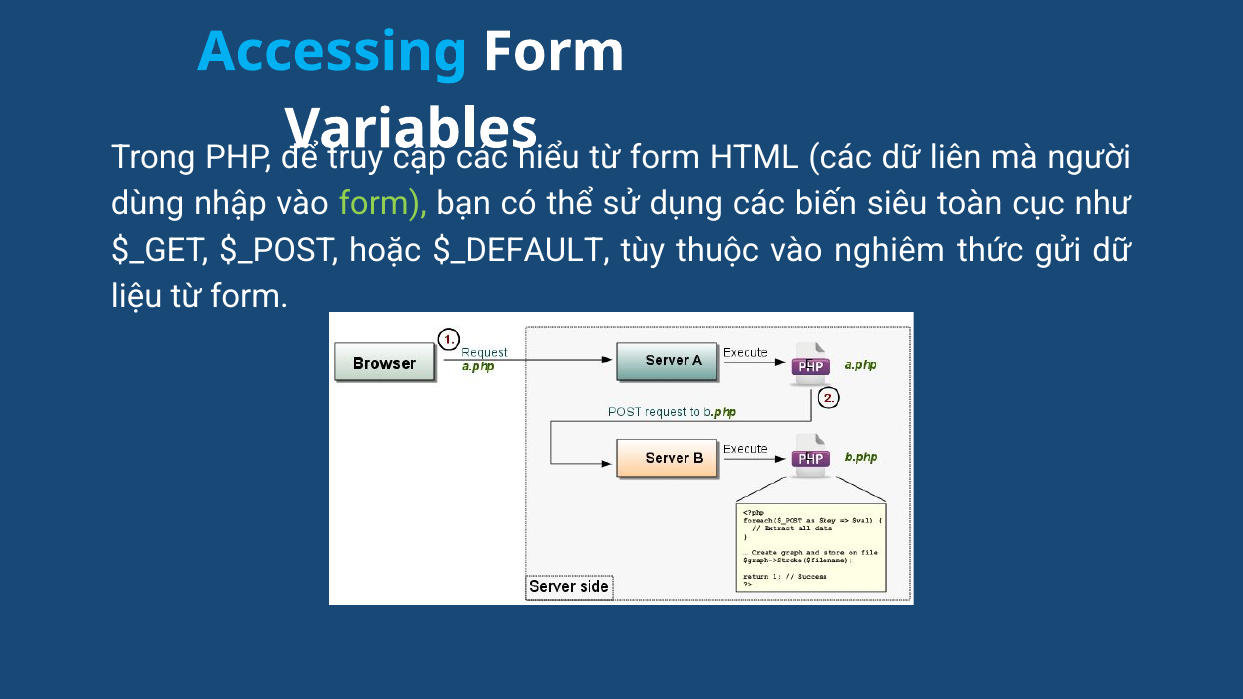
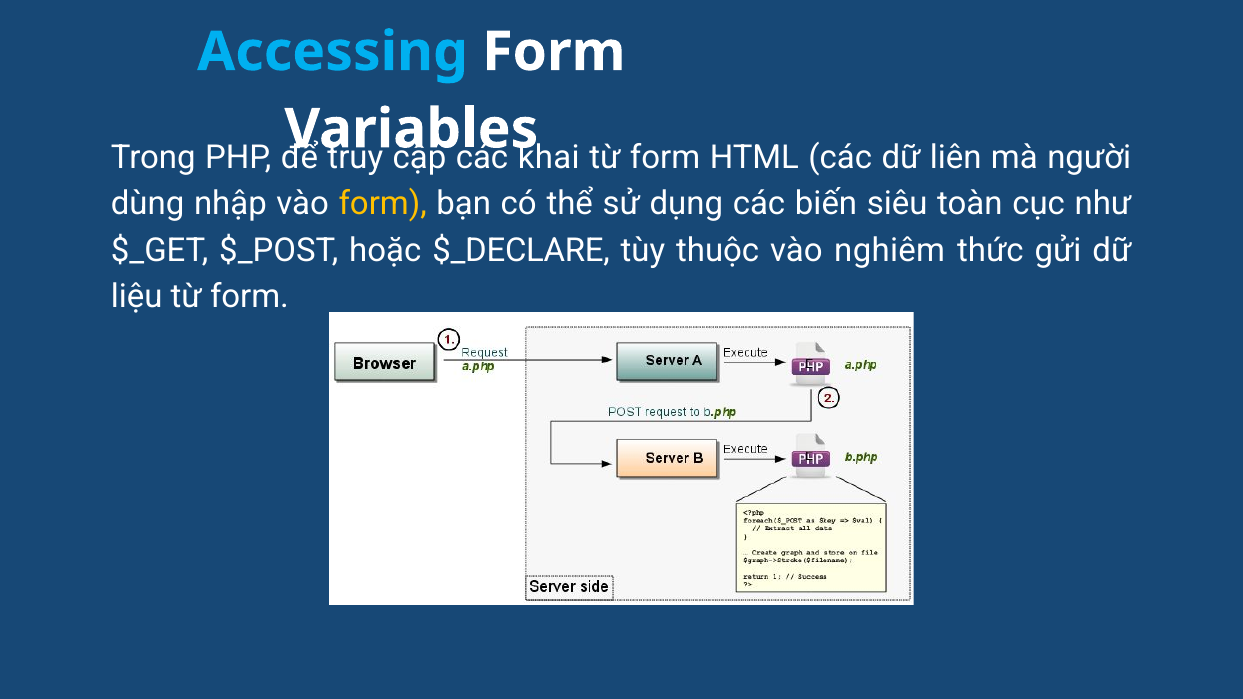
hiểu: hiểu -> khai
form at (383, 204) colour: light green -> yellow
$_DEFAULT: $_DEFAULT -> $_DECLARE
